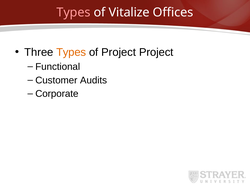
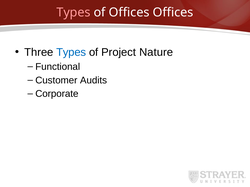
of Vitalize: Vitalize -> Offices
Types at (71, 52) colour: orange -> blue
Project Project: Project -> Nature
